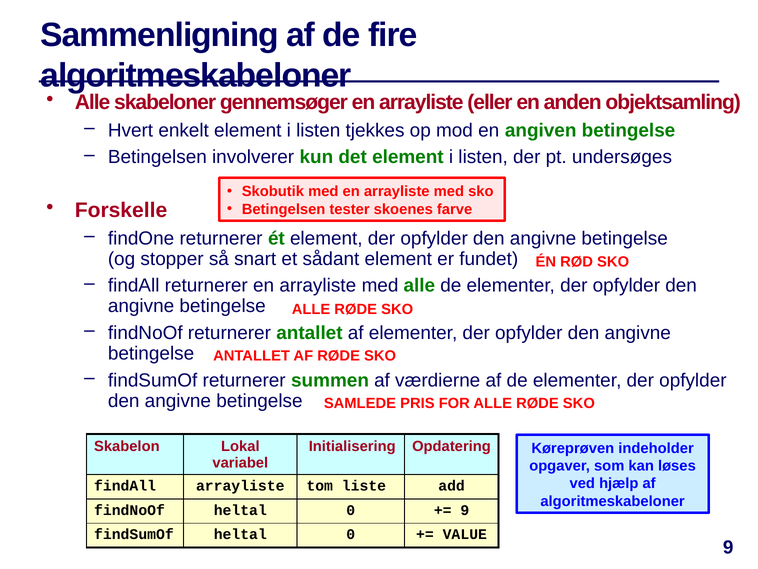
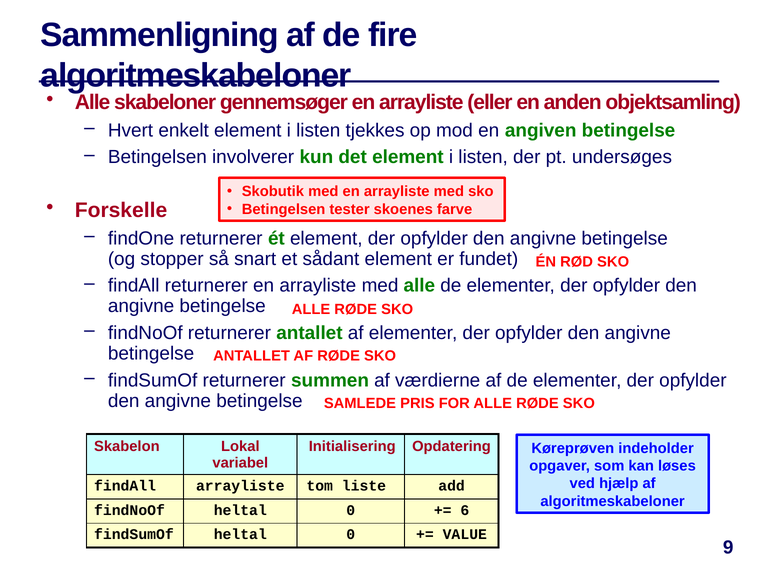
9 at (465, 510): 9 -> 6
